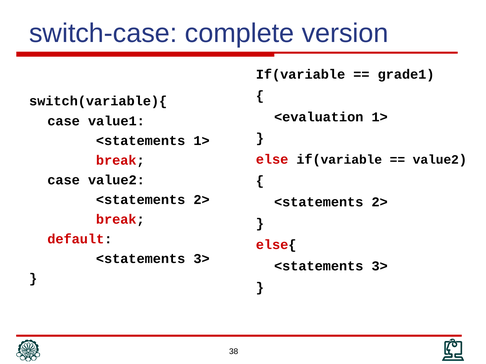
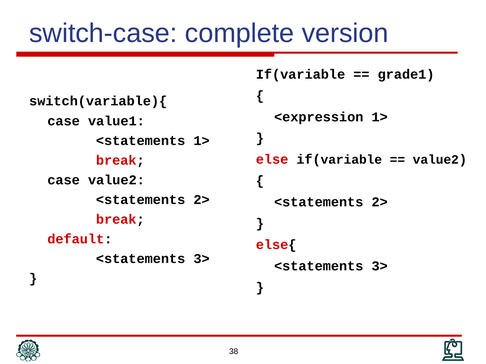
<evaluation: <evaluation -> <expression
